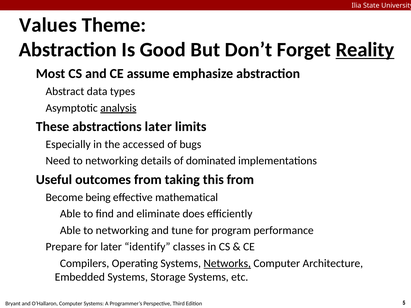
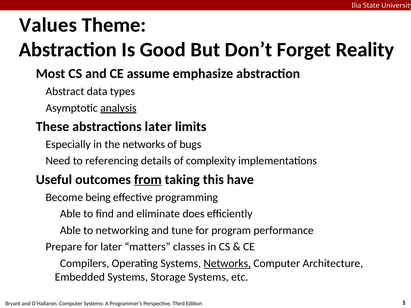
Reality underline: present -> none
the accessed: accessed -> networks
networking at (112, 161): networking -> referencing
dominated: dominated -> complexity
from at (148, 180) underline: none -> present
this from: from -> have
mathematical: mathematical -> programming
identify: identify -> matters
